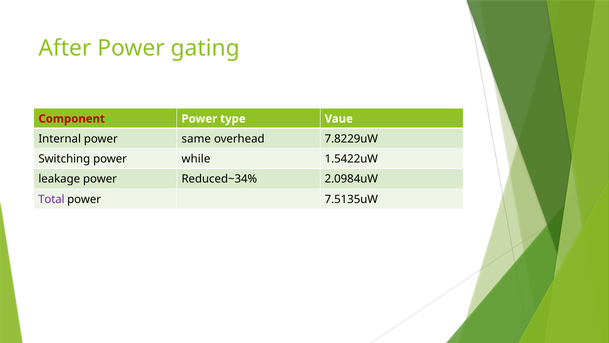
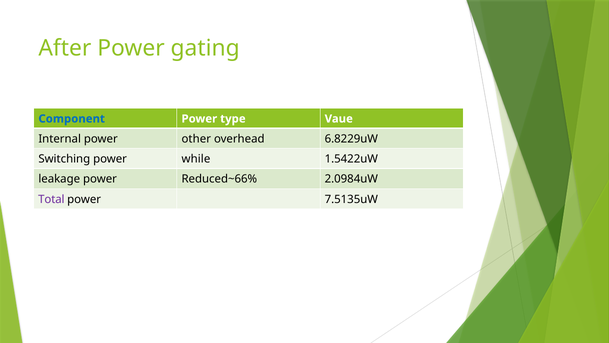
Component colour: red -> blue
same: same -> other
7.8229uW: 7.8229uW -> 6.8229uW
Reduced~34%: Reduced~34% -> Reduced~66%
